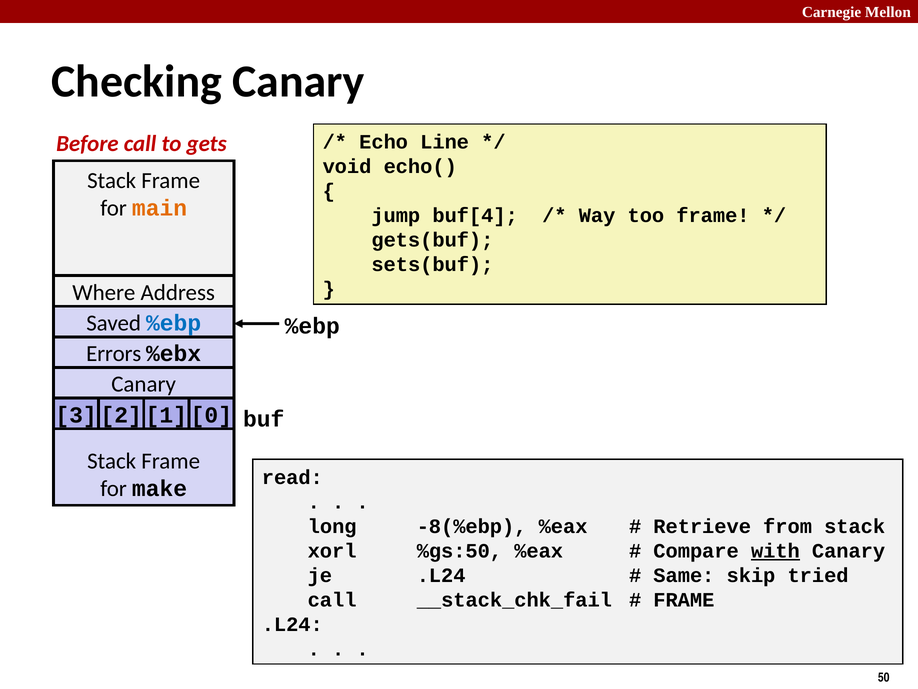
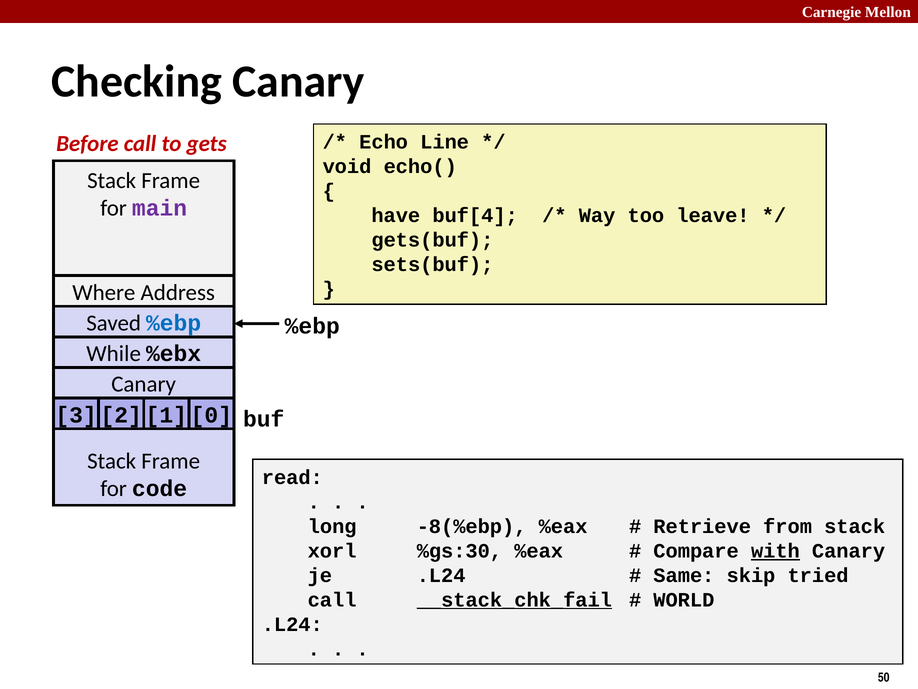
main colour: orange -> purple
jump: jump -> have
too frame: frame -> leave
Errors: Errors -> While
make: make -> code
%gs:50: %gs:50 -> %gs:30
__stack_chk_fail underline: none -> present
FRAME at (684, 599): FRAME -> WORLD
